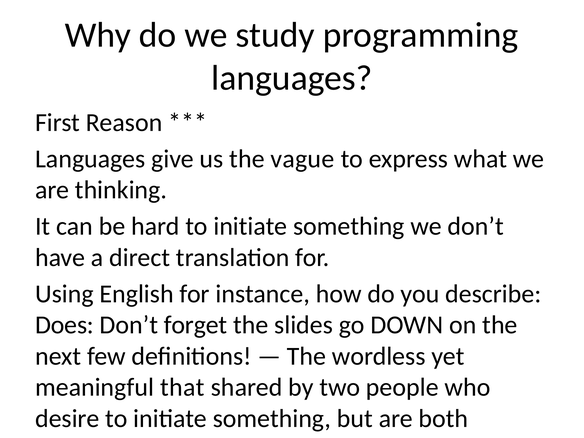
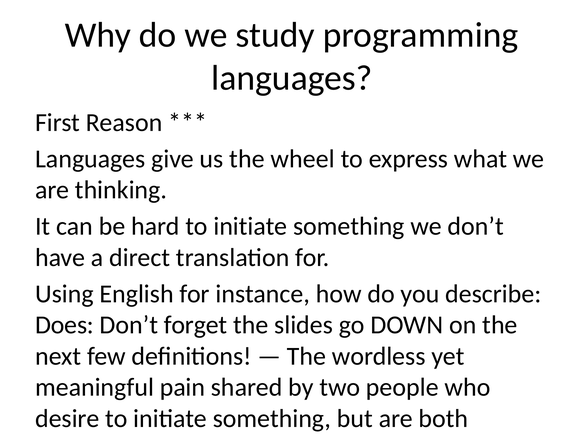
vague: vague -> wheel
that: that -> pain
